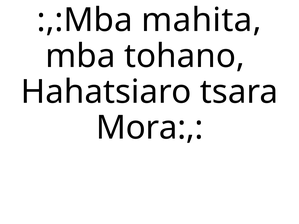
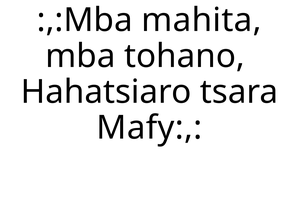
Mora: Mora -> Mafy
